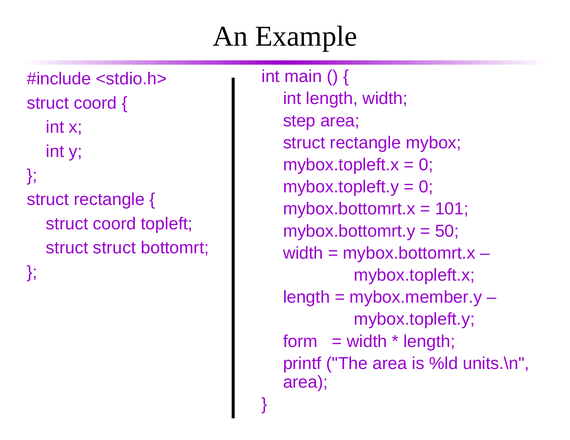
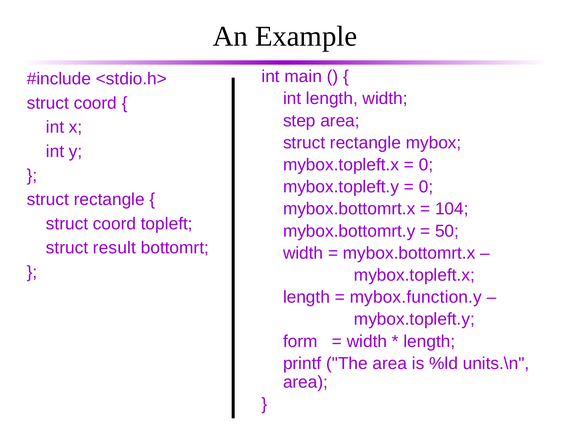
101: 101 -> 104
struct struct: struct -> result
mybox.member.y: mybox.member.y -> mybox.function.y
